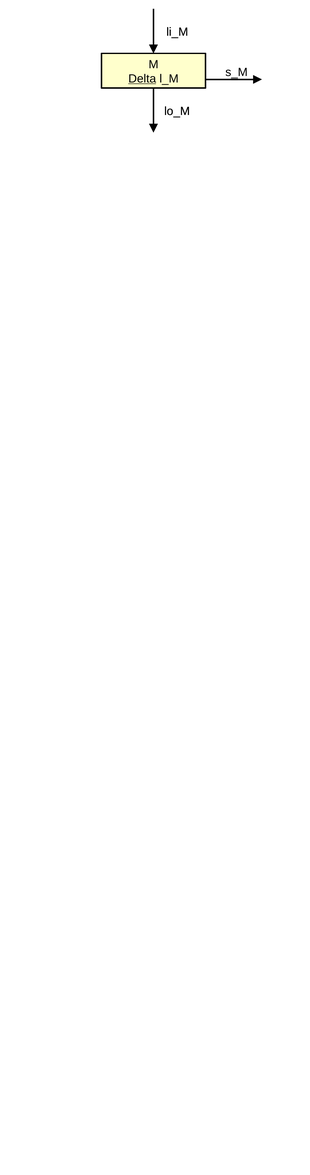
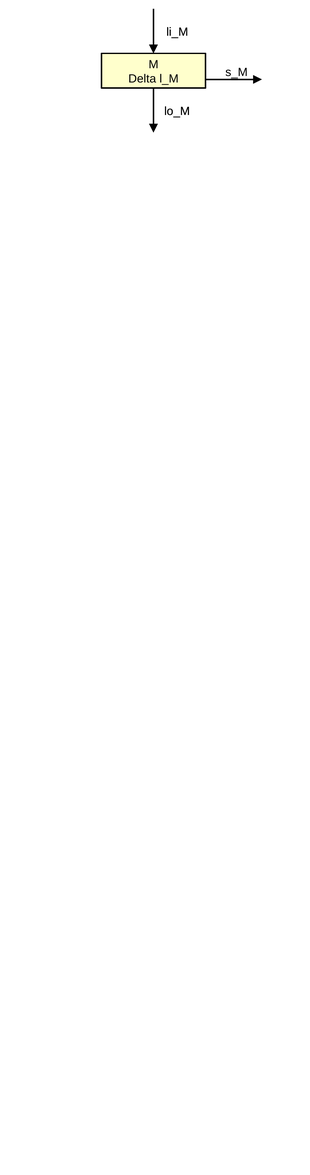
Delta underline: present -> none
